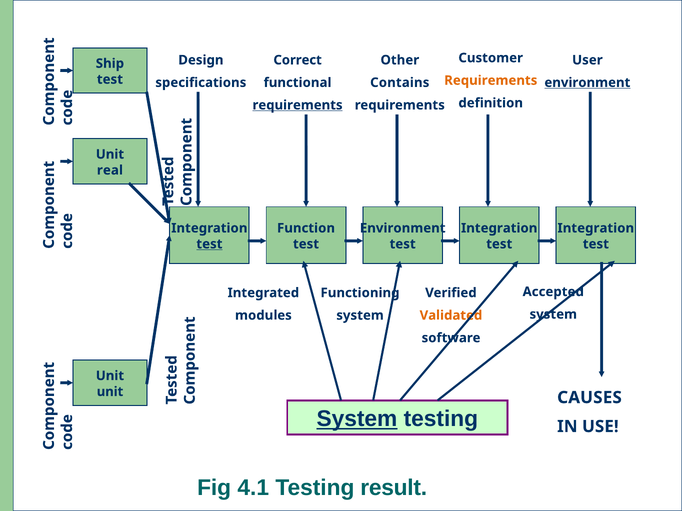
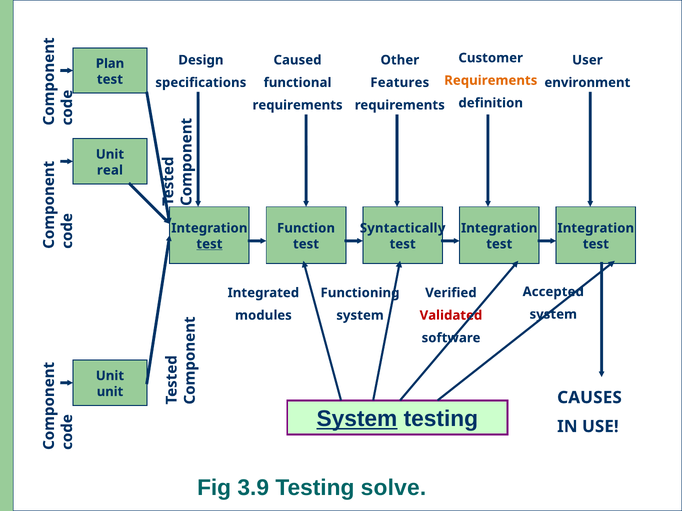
Correct: Correct -> Caused
Ship: Ship -> Plan
Contains: Contains -> Features
environment at (587, 83) underline: present -> none
requirements at (297, 105) underline: present -> none
Environment at (403, 228): Environment -> Syntactically
Validated colour: orange -> red
4.1: 4.1 -> 3.9
result: result -> solve
